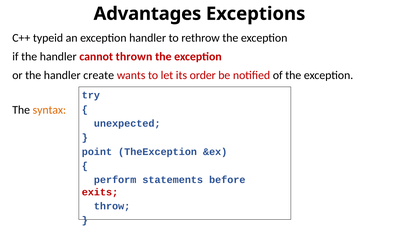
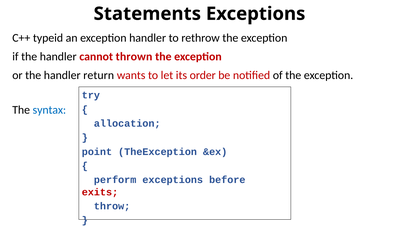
Advantages: Advantages -> Statements
create: create -> return
syntax colour: orange -> blue
unexpected: unexpected -> allocation
perform statements: statements -> exceptions
